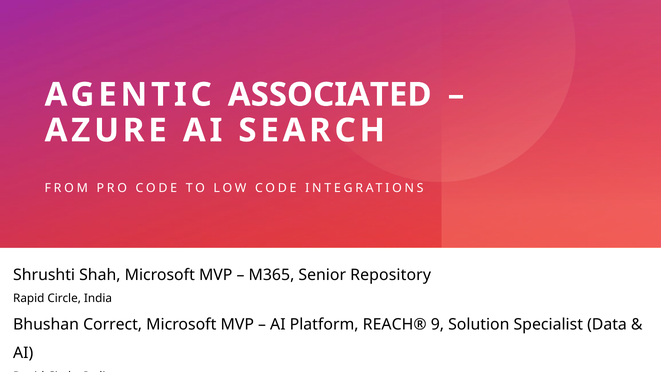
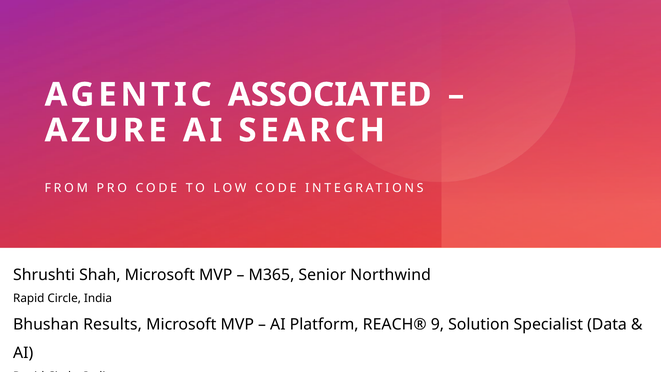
Repository: Repository -> Northwind
Correct: Correct -> Results
